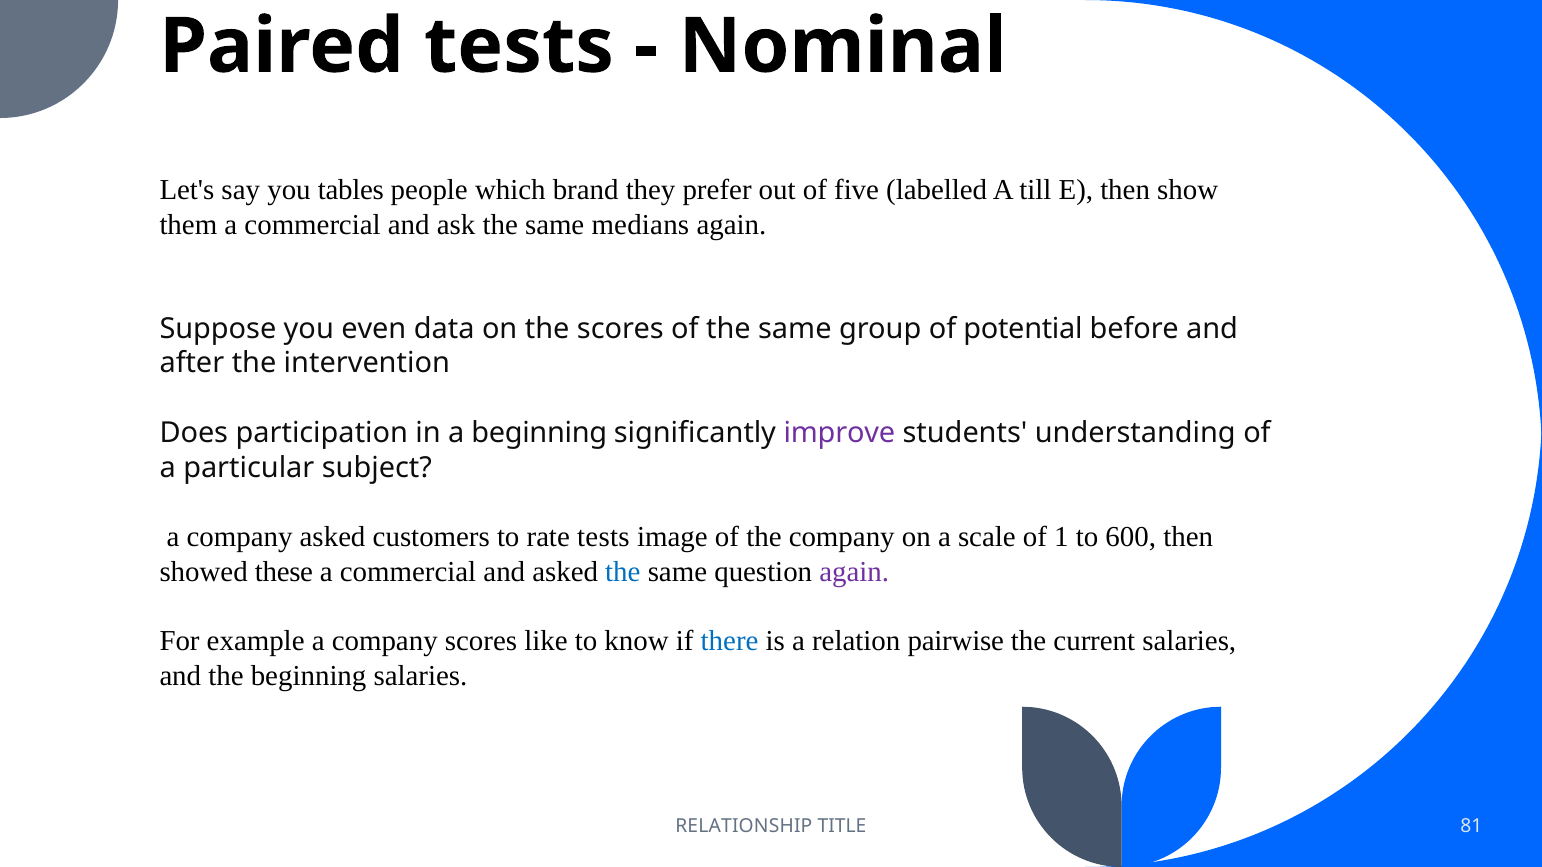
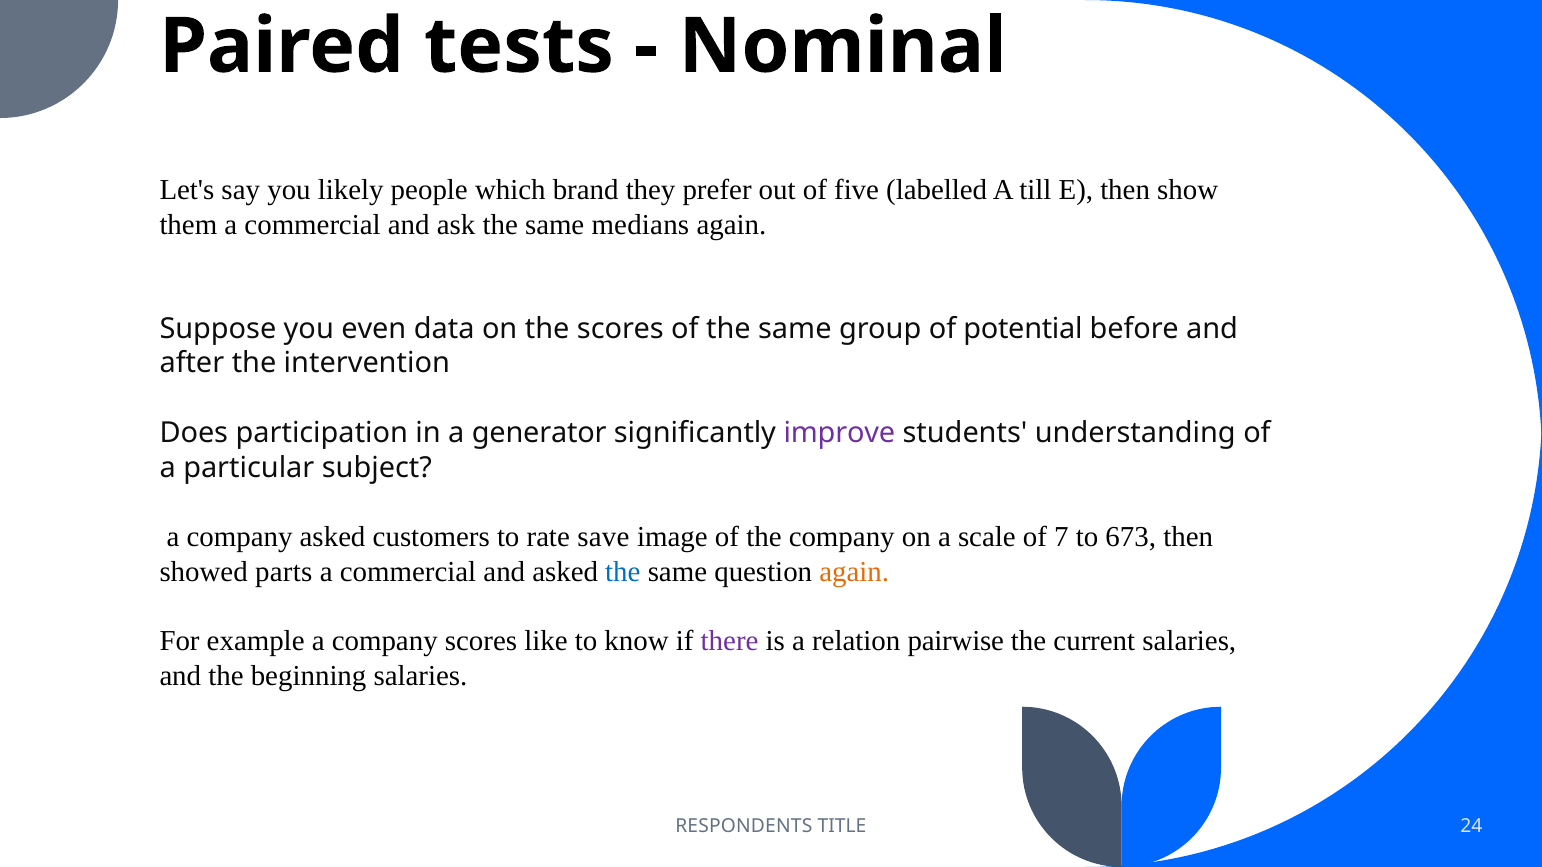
tables: tables -> likely
a beginning: beginning -> generator
rate tests: tests -> save
1: 1 -> 7
600: 600 -> 673
these: these -> parts
again at (854, 572) colour: purple -> orange
there colour: blue -> purple
RELATIONSHIP: RELATIONSHIP -> RESPONDENTS
81: 81 -> 24
